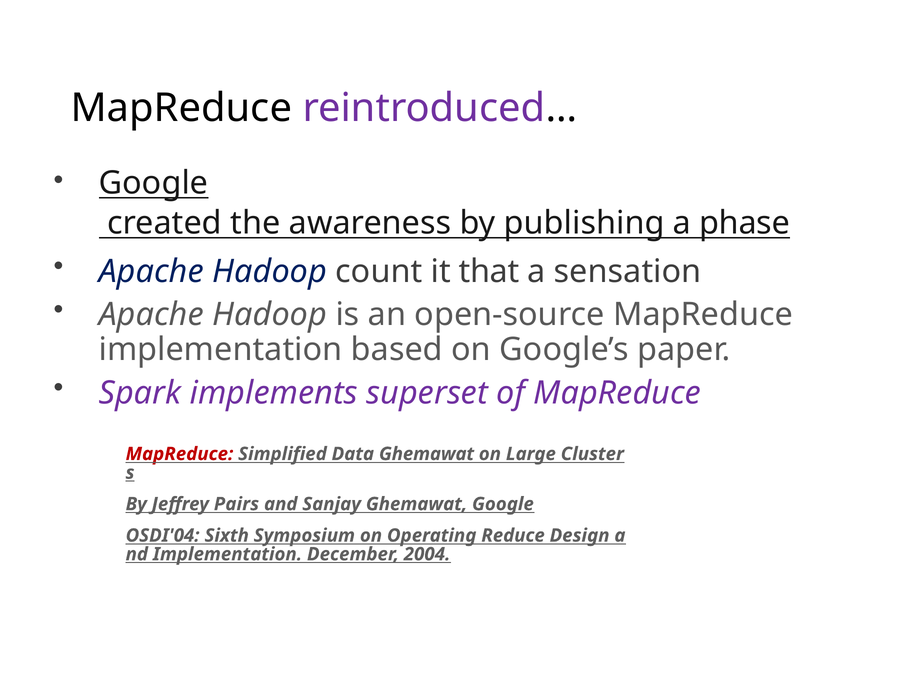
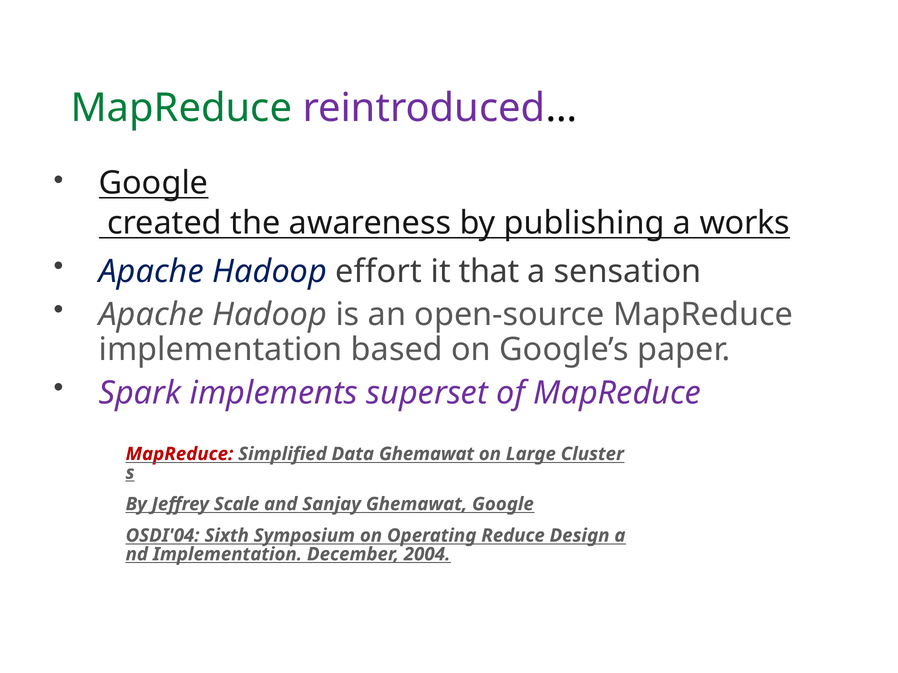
MapReduce at (181, 108) colour: black -> green
phase: phase -> works
count: count -> effort
Pairs: Pairs -> Scale
